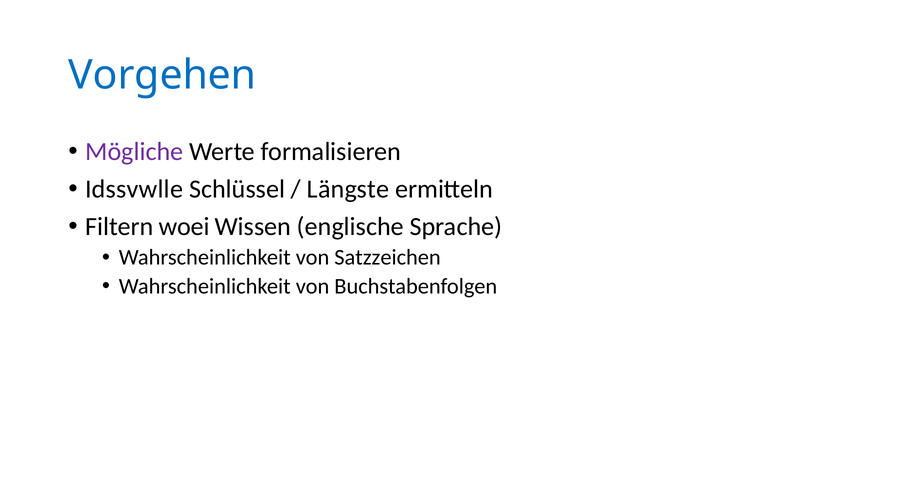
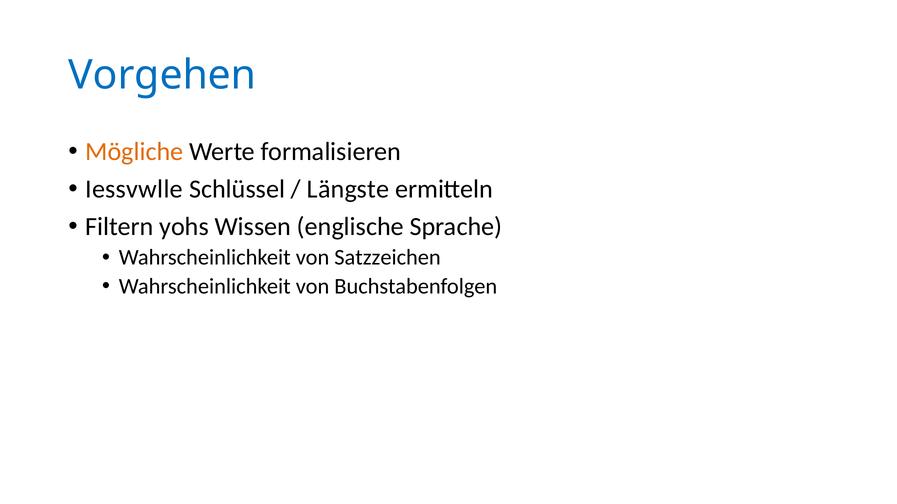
Mögliche colour: purple -> orange
Idssvwlle: Idssvwlle -> Iessvwlle
woei: woei -> yohs
